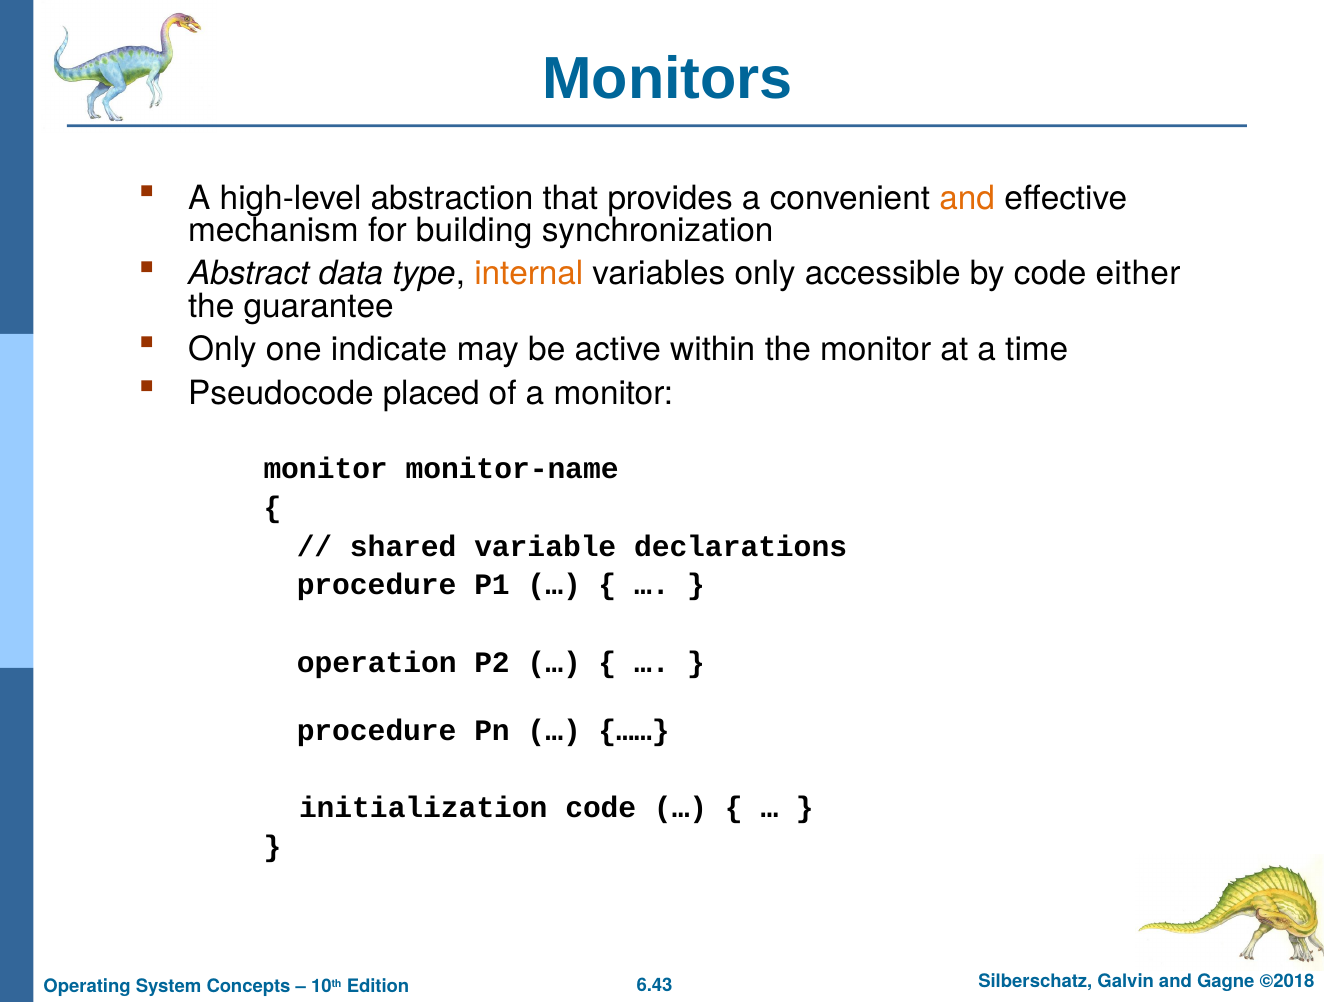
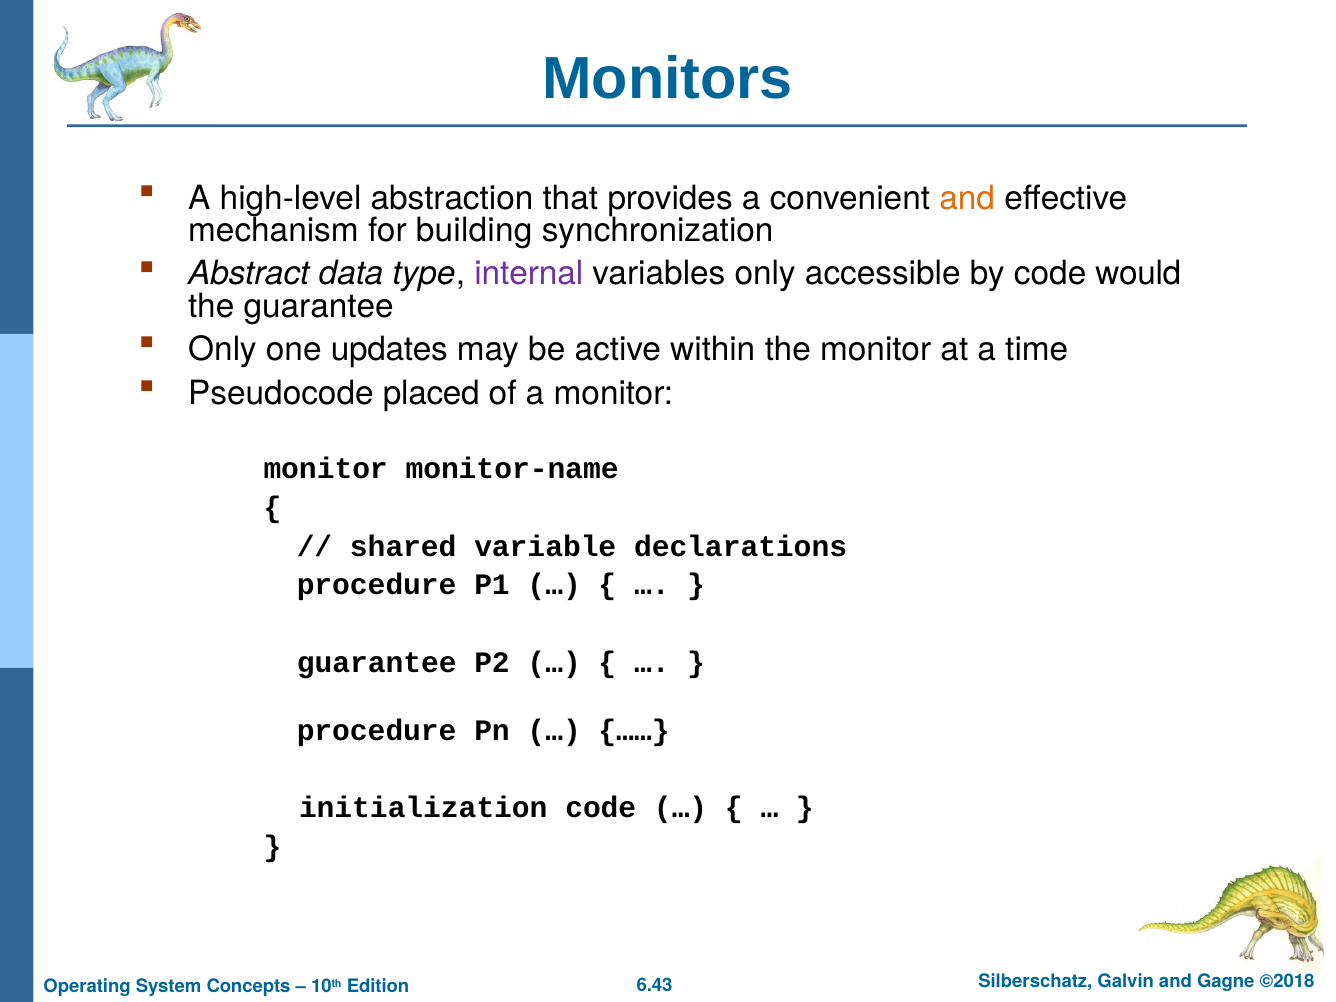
internal colour: orange -> purple
either: either -> would
indicate: indicate -> updates
operation at (377, 663): operation -> guarantee
